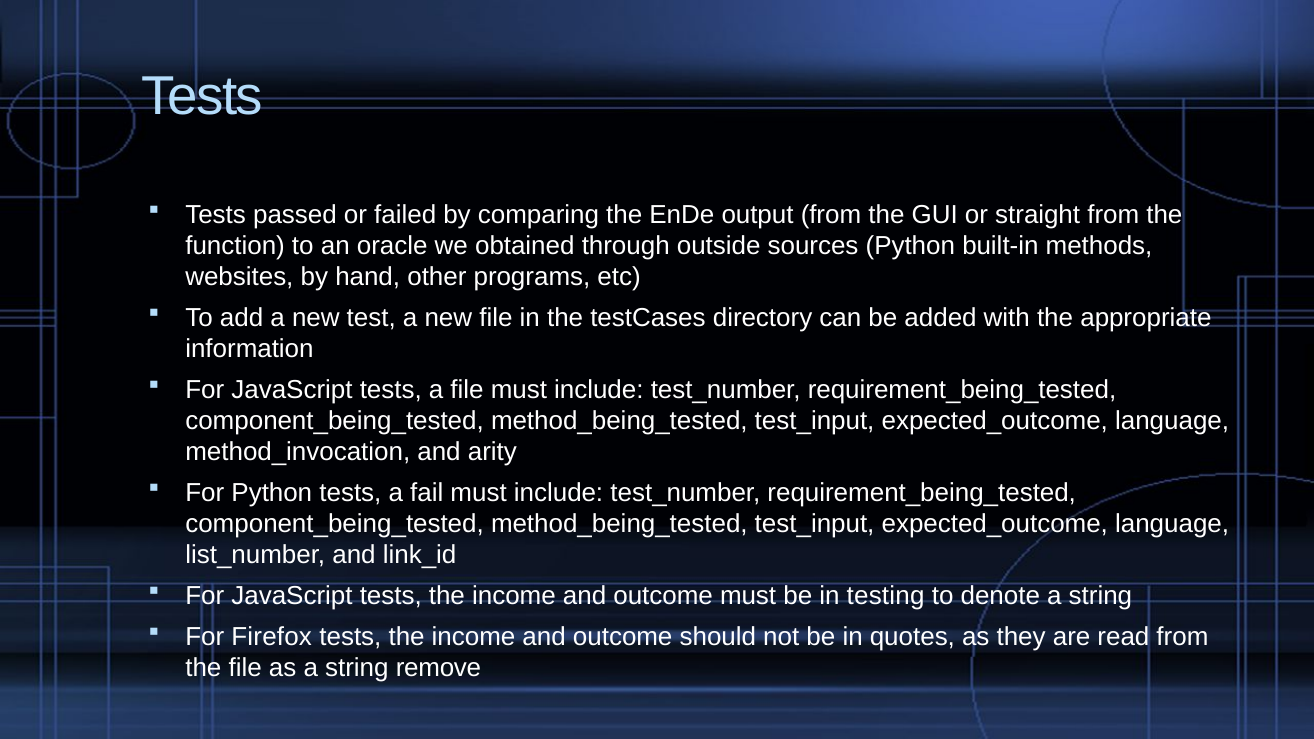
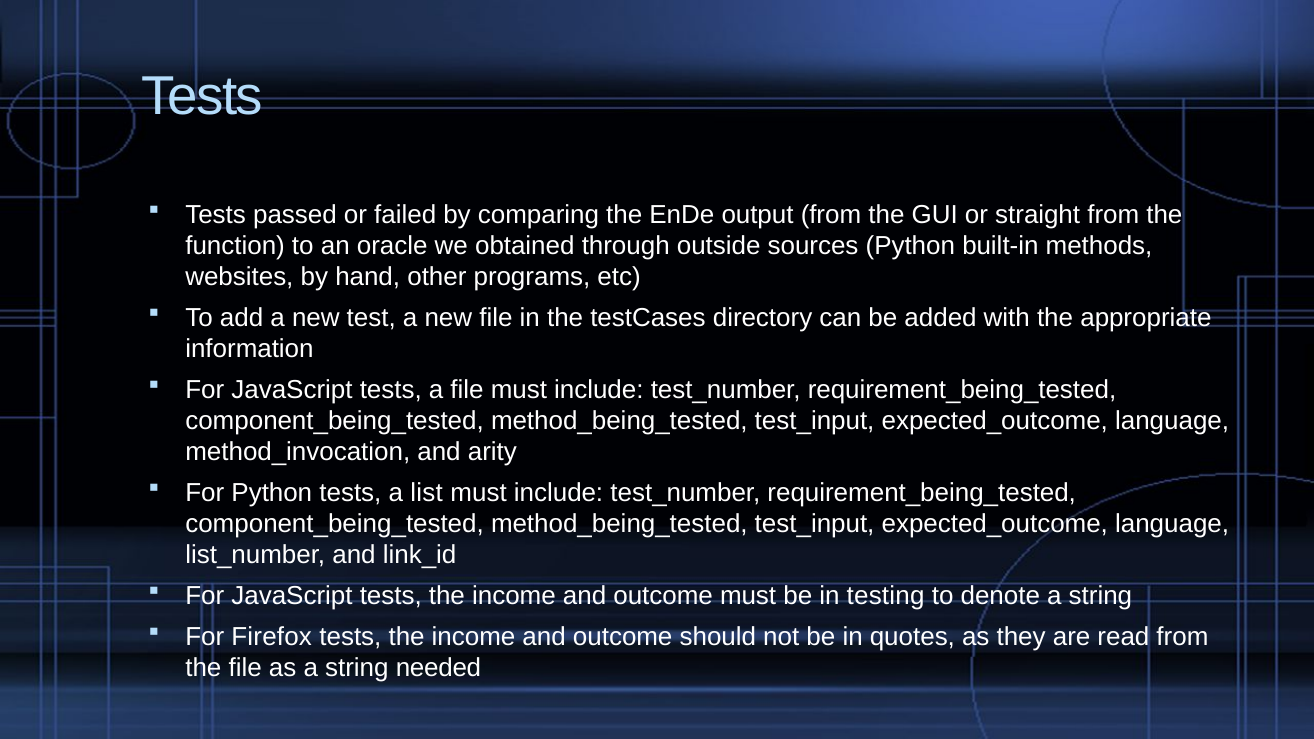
fail: fail -> list
remove: remove -> needed
